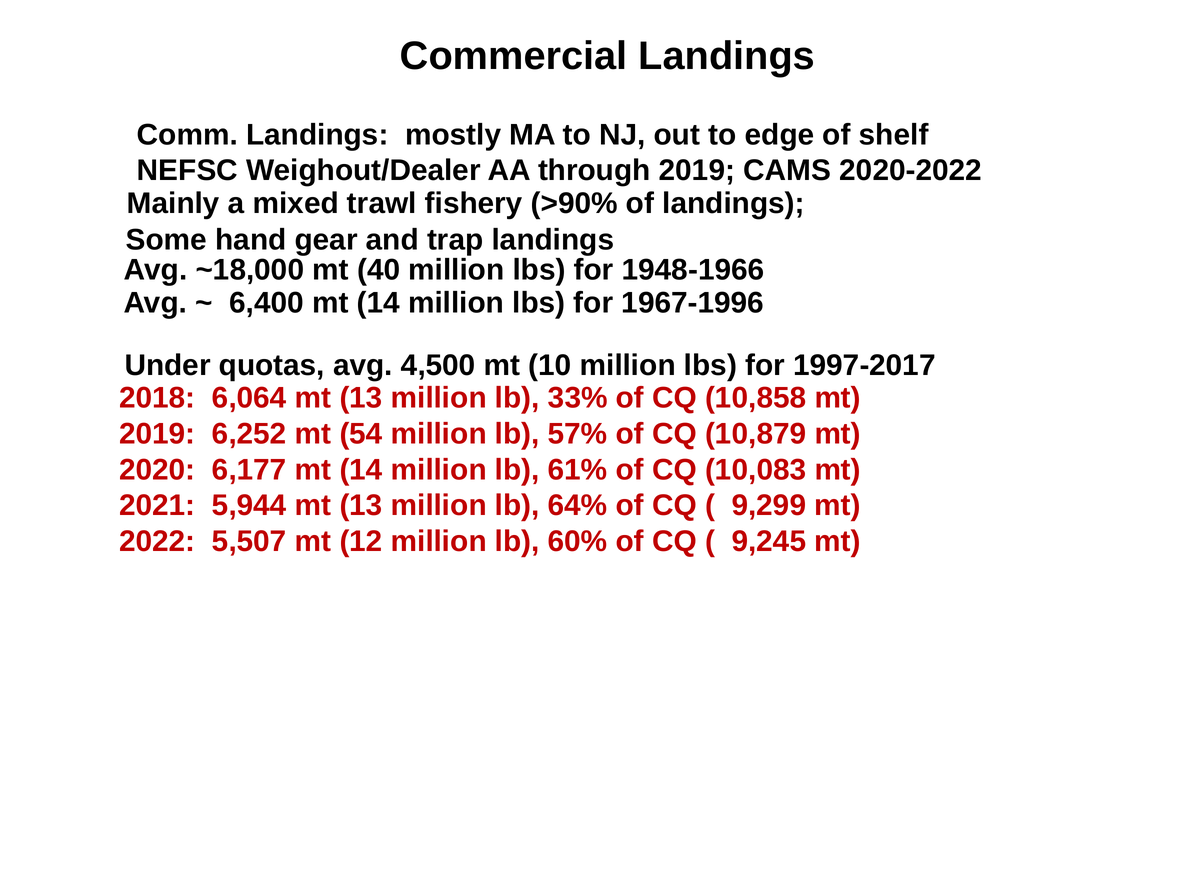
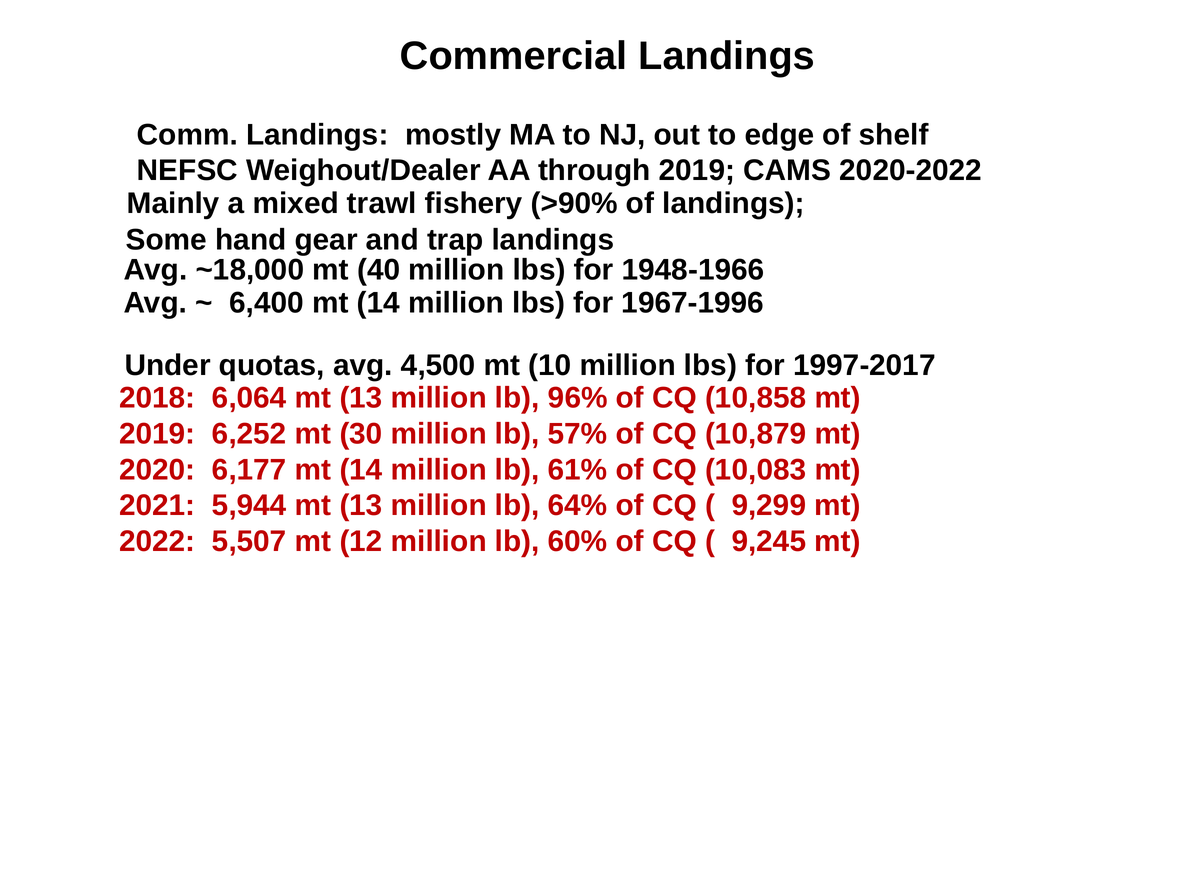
33%: 33% -> 96%
54: 54 -> 30
